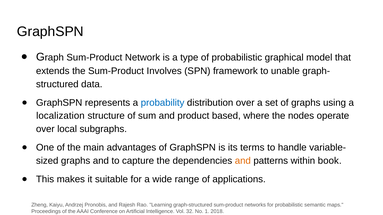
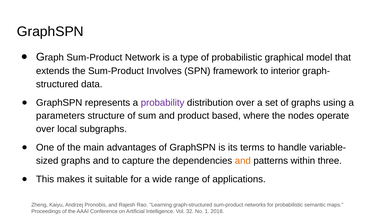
unable: unable -> interior
probability colour: blue -> purple
localization: localization -> parameters
book: book -> three
